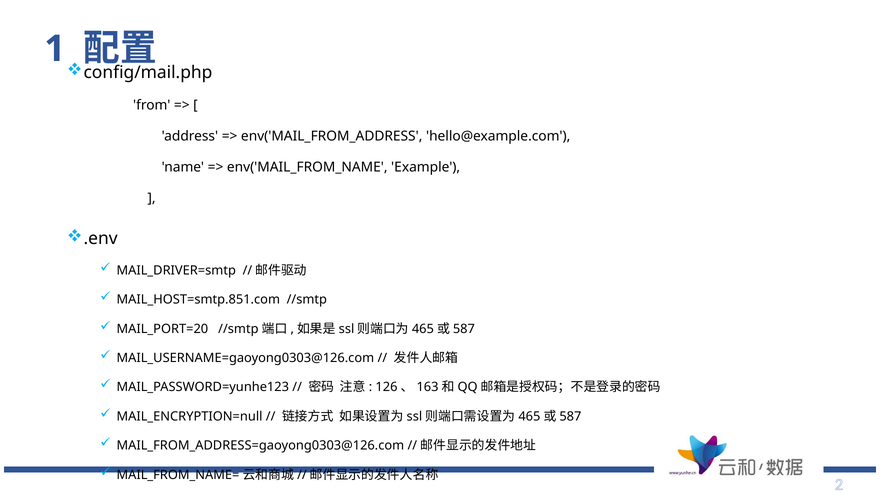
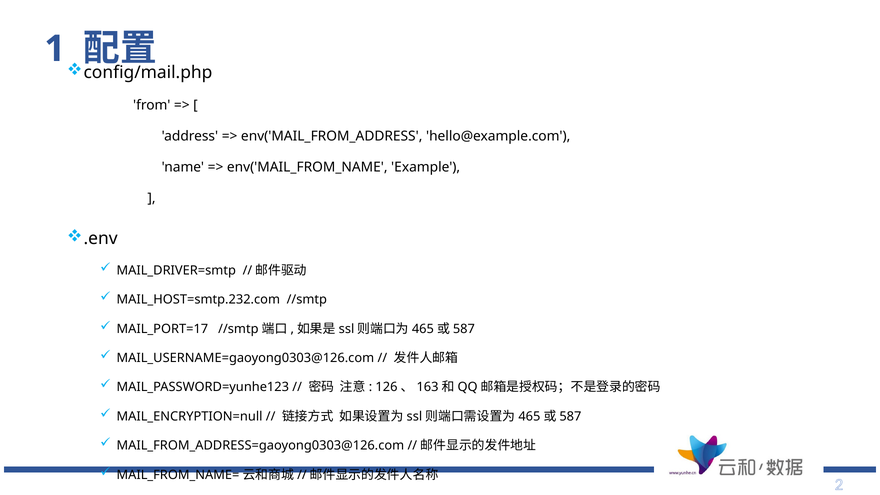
MAIL_HOST=smtp.851.com: MAIL_HOST=smtp.851.com -> MAIL_HOST=smtp.232.com
MAIL_PORT=20: MAIL_PORT=20 -> MAIL_PORT=17
